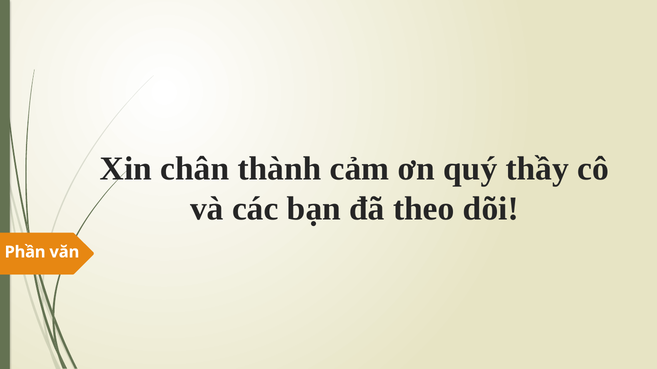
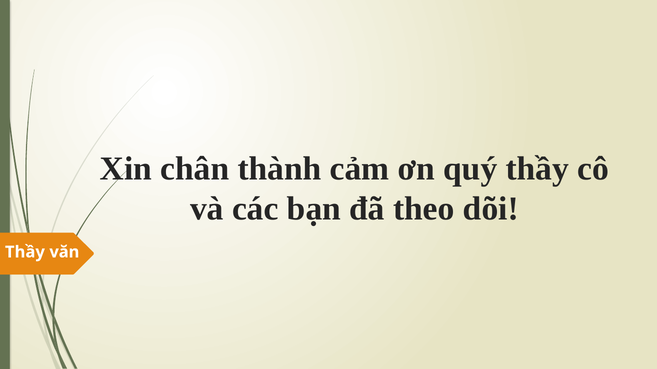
Phần at (25, 252): Phần -> Thầy
